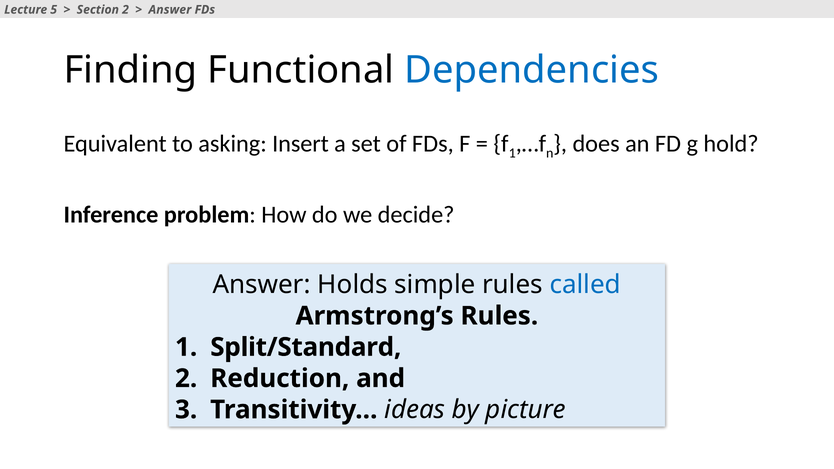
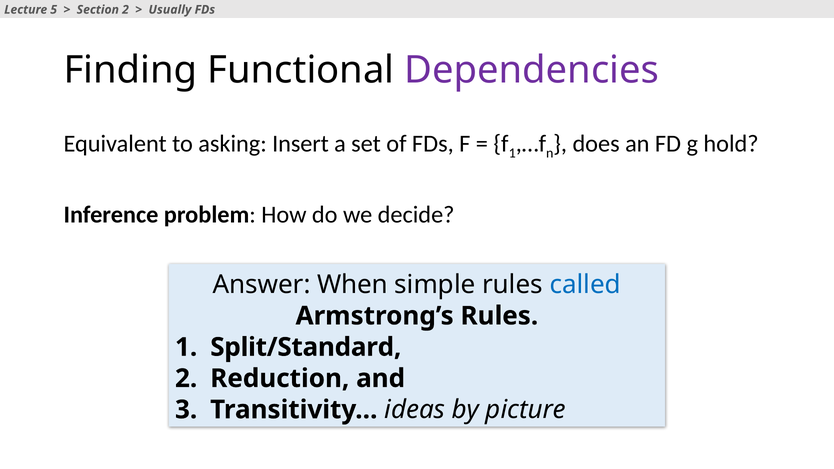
Answer at (170, 10): Answer -> Usually
Dependencies colour: blue -> purple
Holds: Holds -> When
